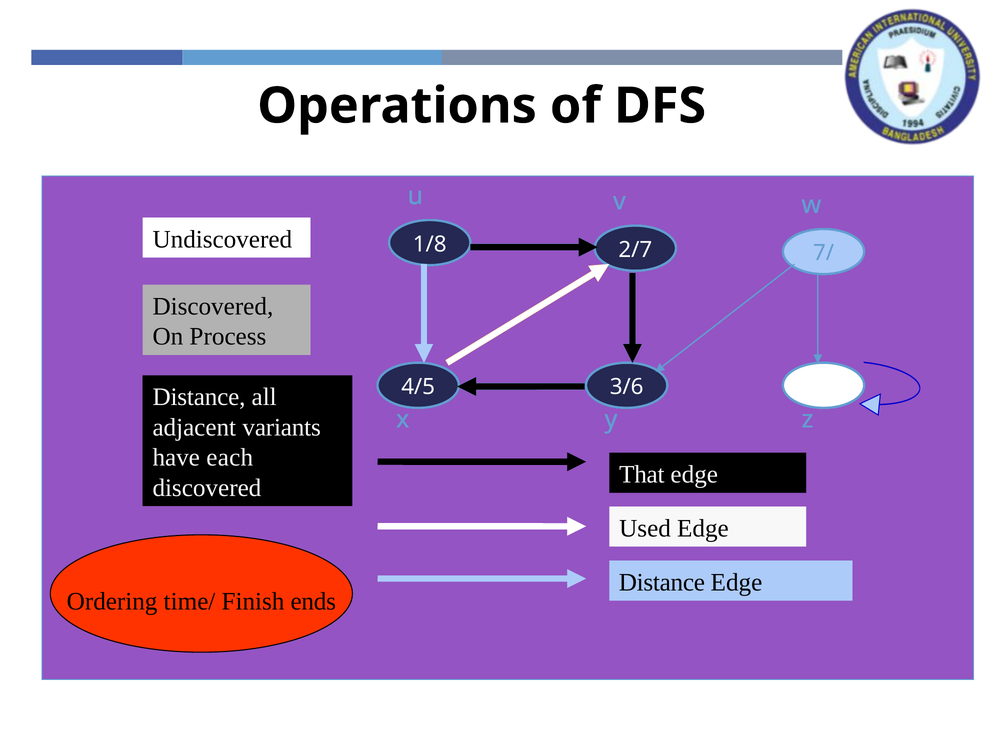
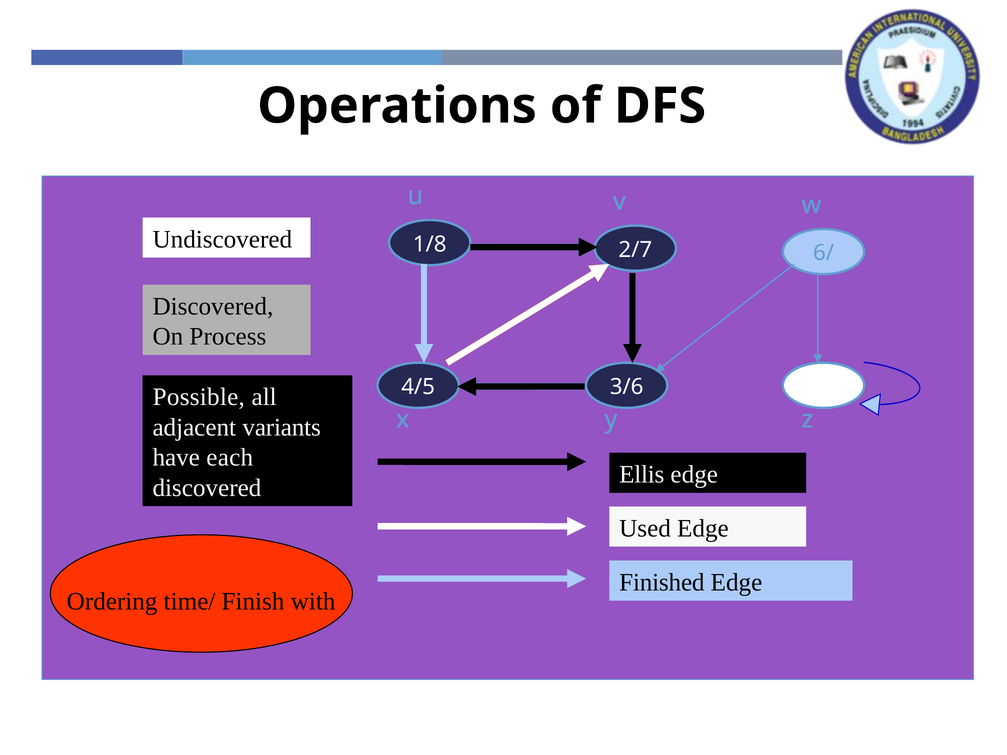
7/: 7/ -> 6/
Distance at (199, 397): Distance -> Possible
That: That -> Ellis
Distance at (662, 583): Distance -> Finished
ends: ends -> with
